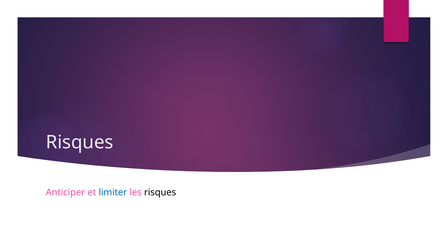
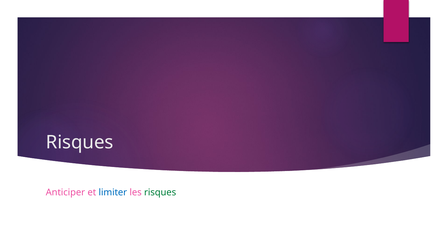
risques at (160, 193) colour: black -> green
